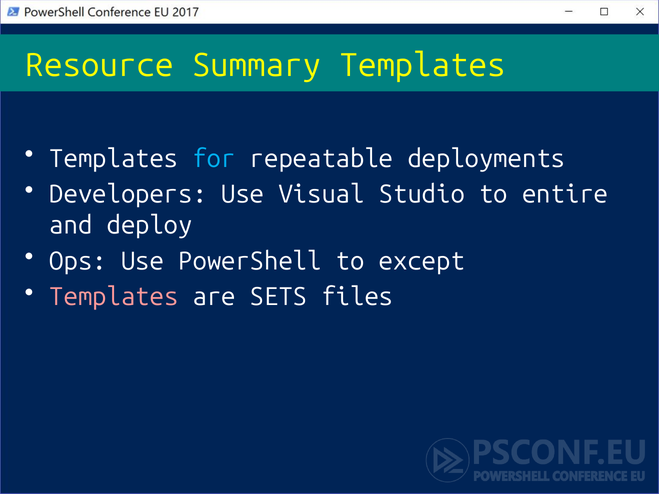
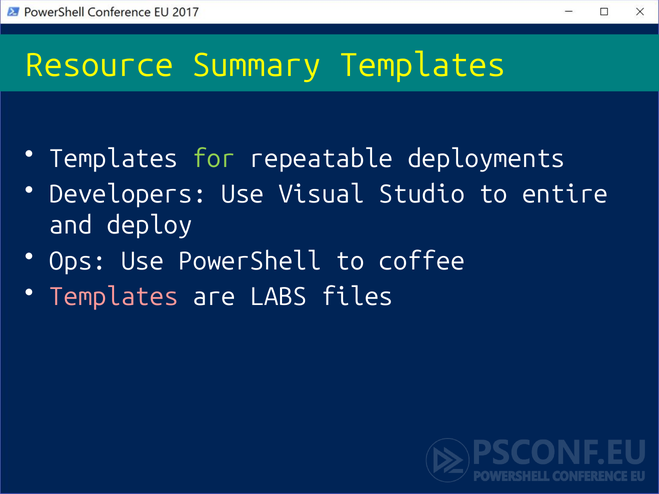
for colour: light blue -> light green
except: except -> coffee
SETS: SETS -> LABS
